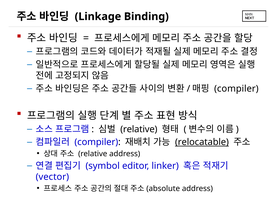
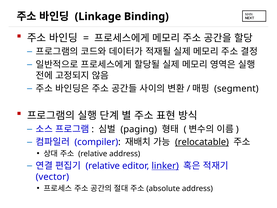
compiler at (236, 89): compiler -> segment
relative at (139, 129): relative -> paging
symbol at (103, 166): symbol -> relative
linker underline: none -> present
